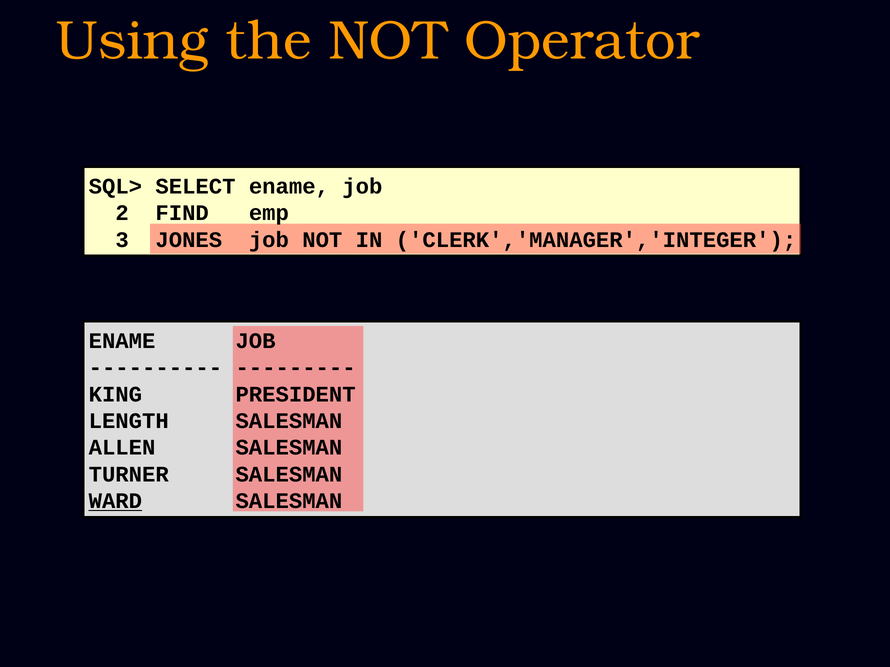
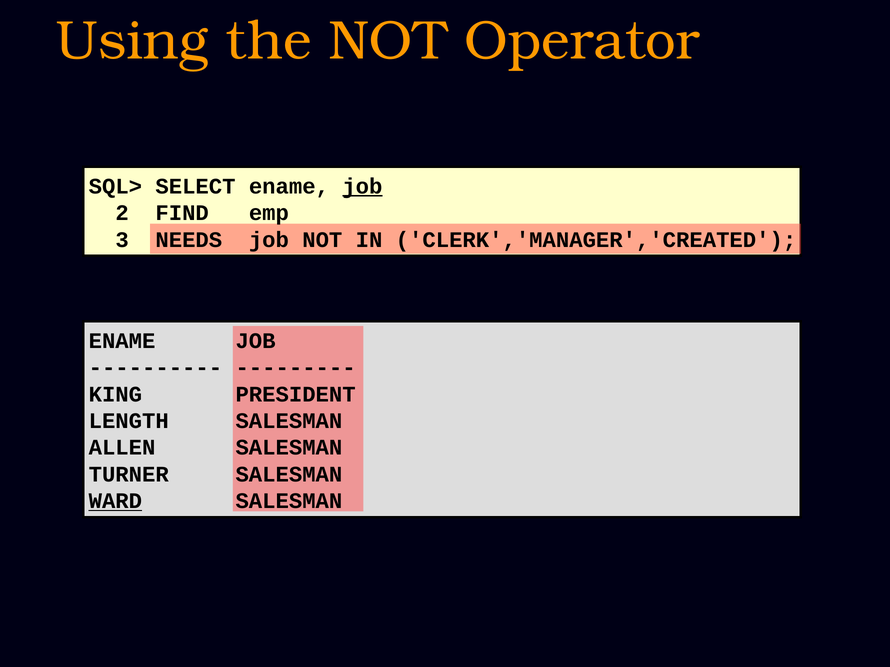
job at (362, 186) underline: none -> present
JONES: JONES -> NEEDS
CLERK','MANAGER','INTEGER: CLERK','MANAGER','INTEGER -> CLERK','MANAGER','CREATED
